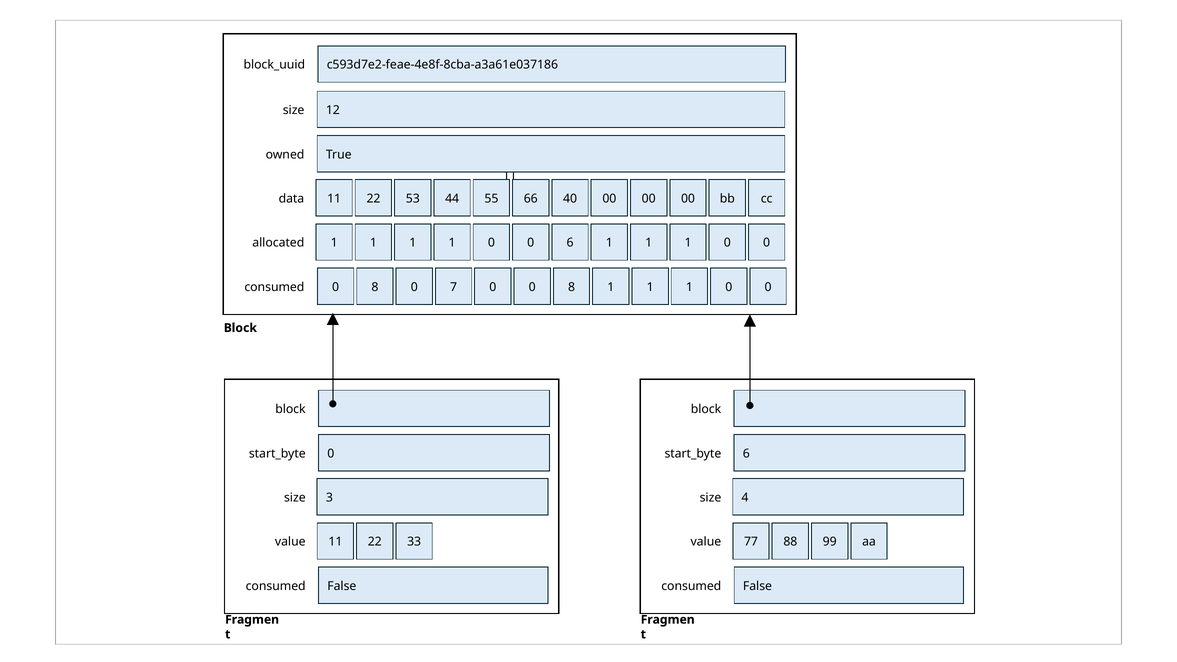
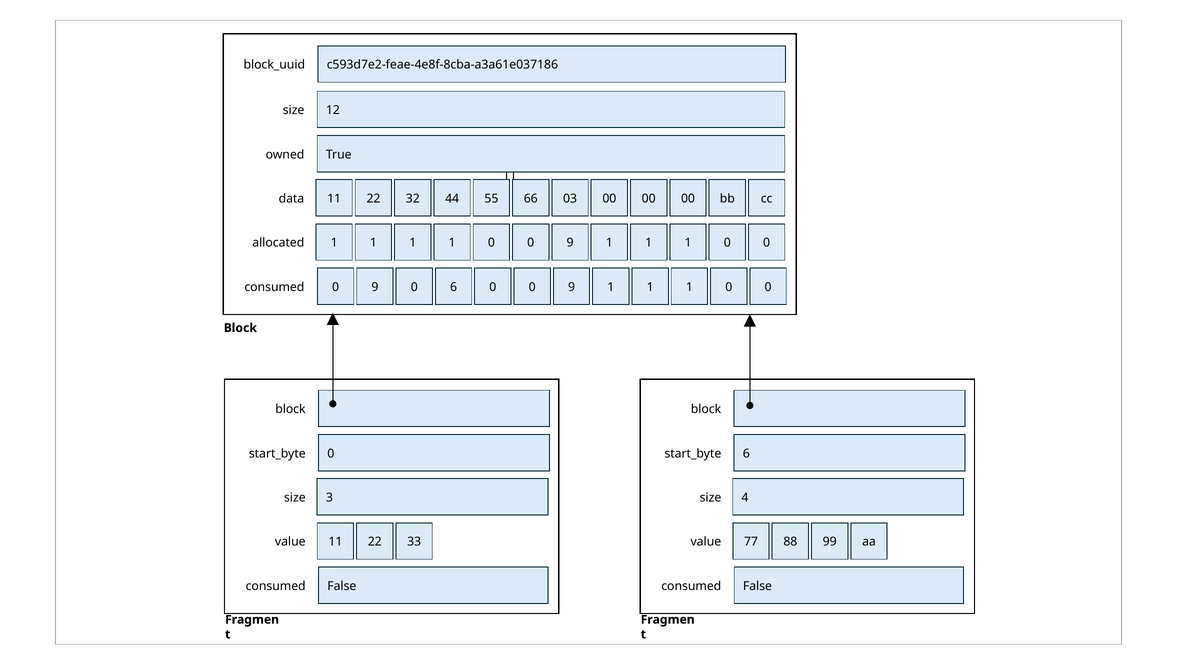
53: 53 -> 32
40: 40 -> 03
1 0 0 6: 6 -> 9
8 at (375, 287): 8 -> 9
0 7: 7 -> 6
8 at (572, 287): 8 -> 9
